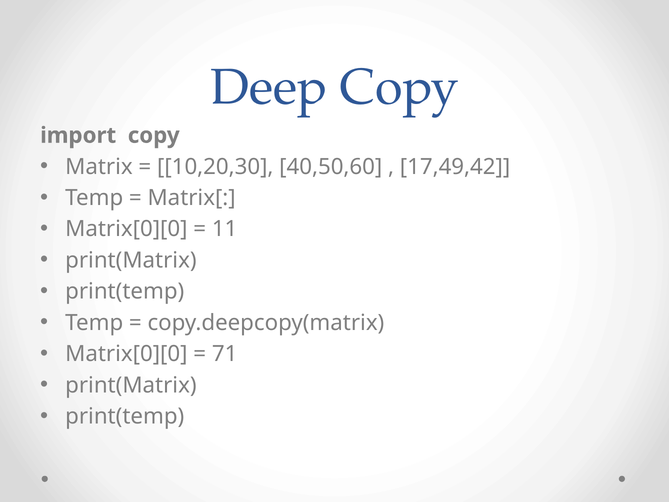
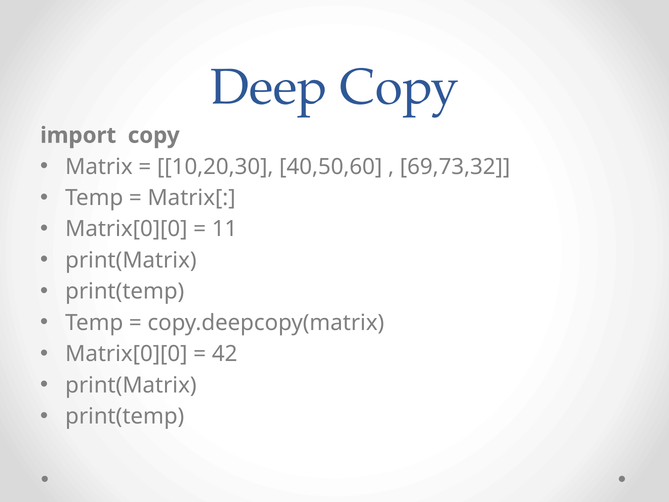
17,49,42: 17,49,42 -> 69,73,32
71: 71 -> 42
